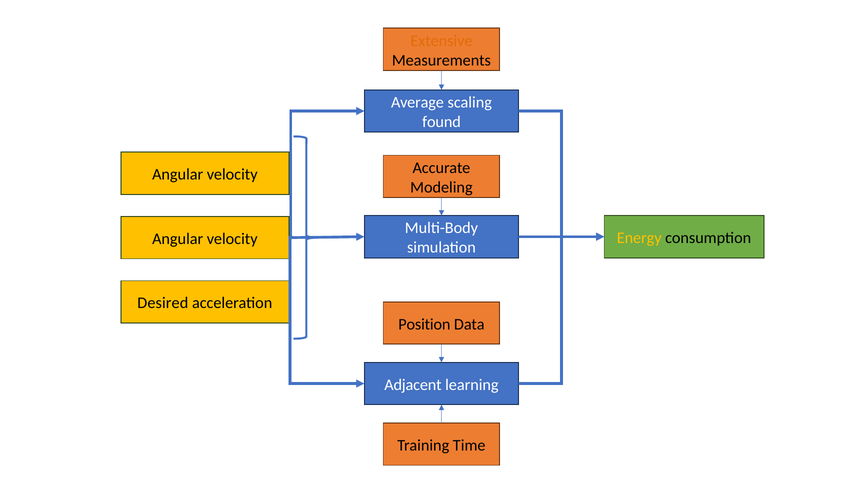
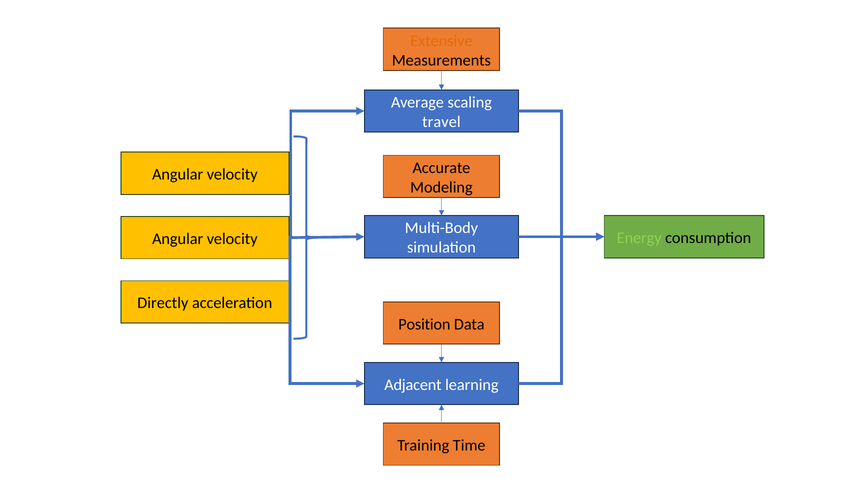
found: found -> travel
Energy colour: yellow -> light green
Desired: Desired -> Directly
